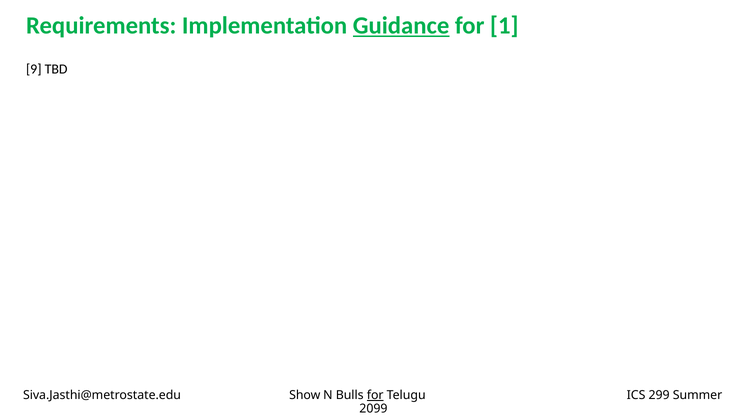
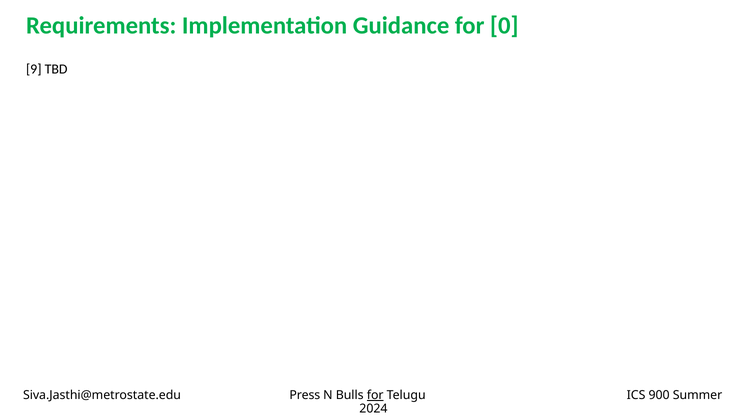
Guidance underline: present -> none
1: 1 -> 0
Show: Show -> Press
299: 299 -> 900
2099: 2099 -> 2024
